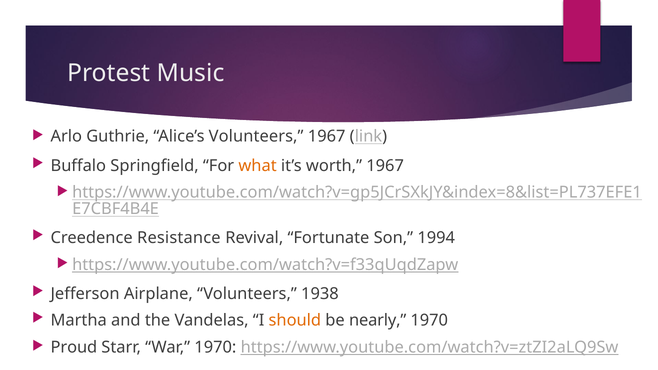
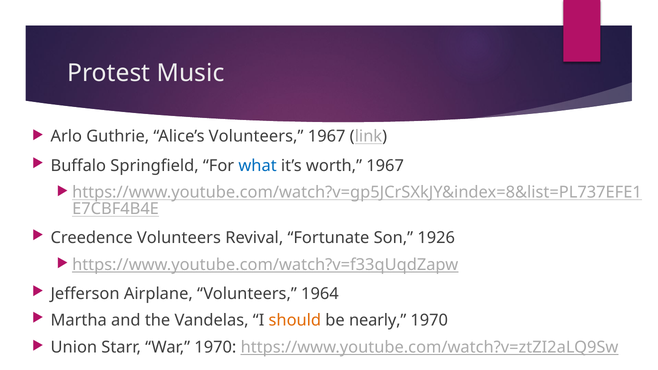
what colour: orange -> blue
Creedence Resistance: Resistance -> Volunteers
1994: 1994 -> 1926
1938: 1938 -> 1964
Proud: Proud -> Union
